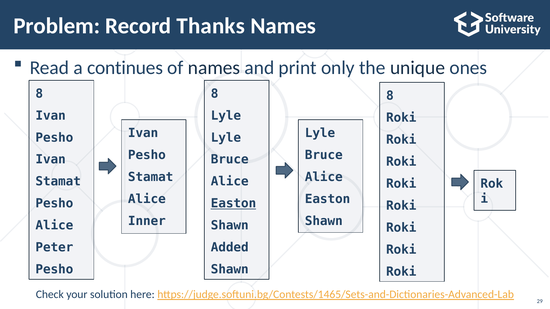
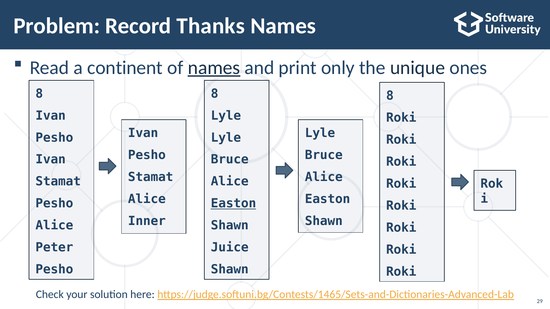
continues: continues -> continent
names at (214, 68) underline: none -> present
Added: Added -> Juice
